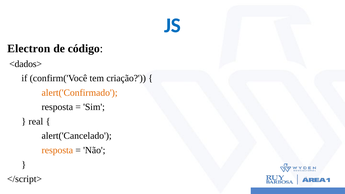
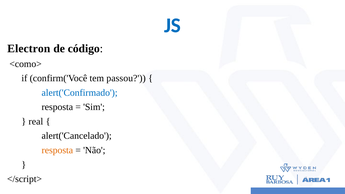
<dados>: <dados> -> <como>
criação: criação -> passou
alert('Confirmado colour: orange -> blue
